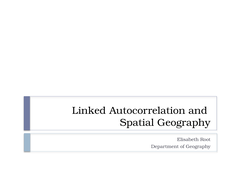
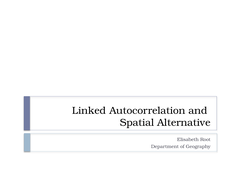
Spatial Geography: Geography -> Alternative
